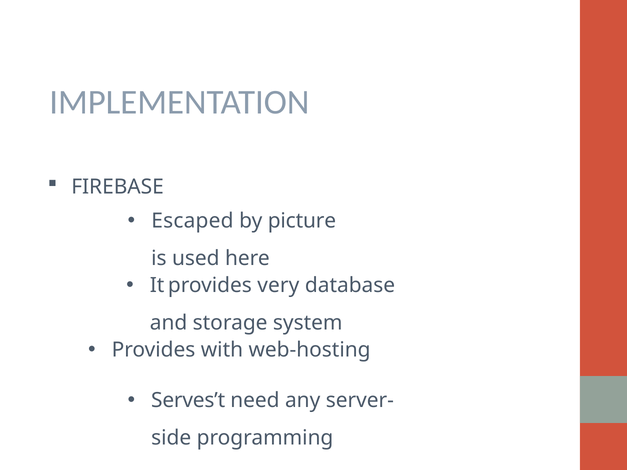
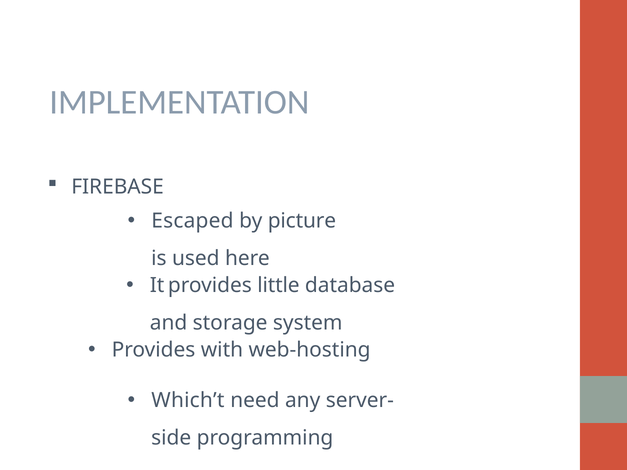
very: very -> little
Serves’t: Serves’t -> Which’t
